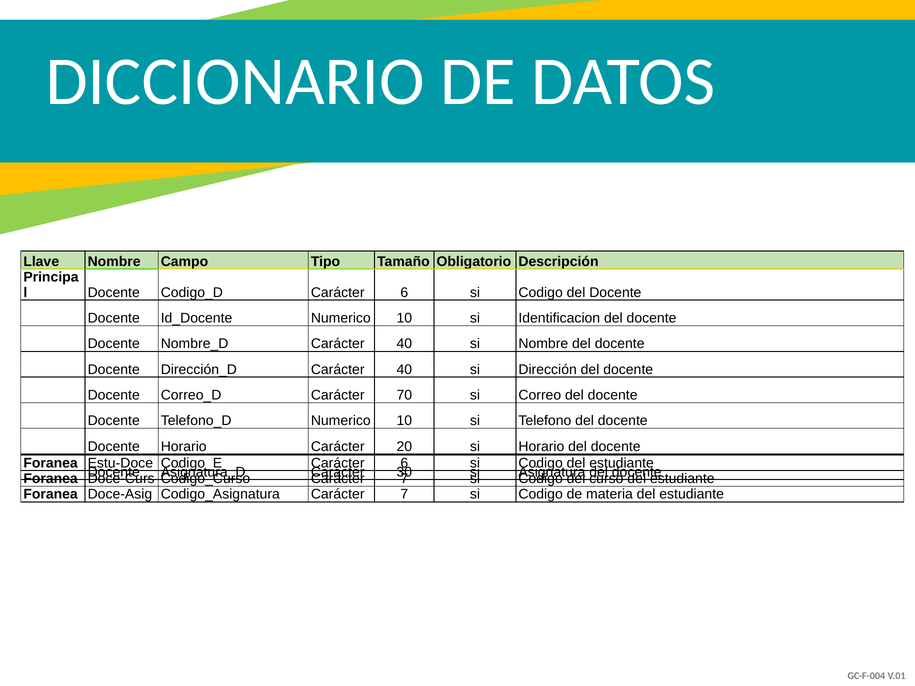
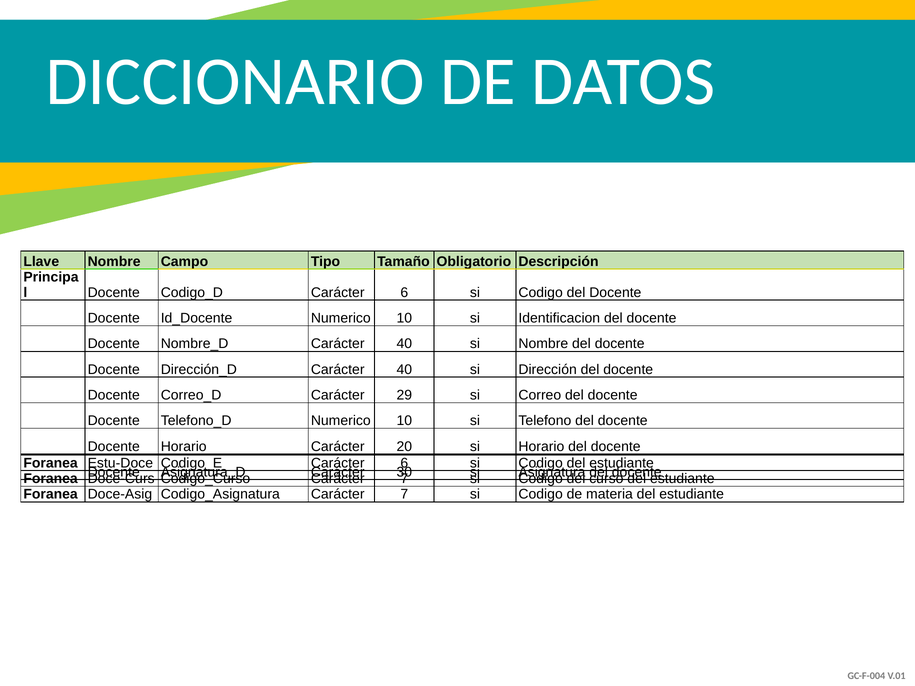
70: 70 -> 29
